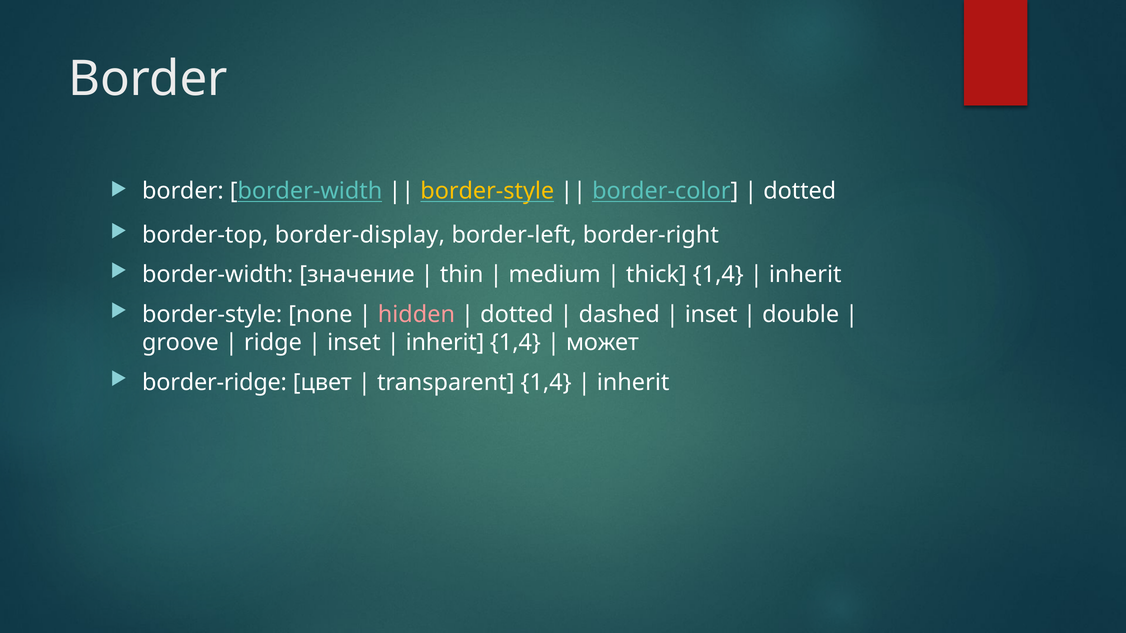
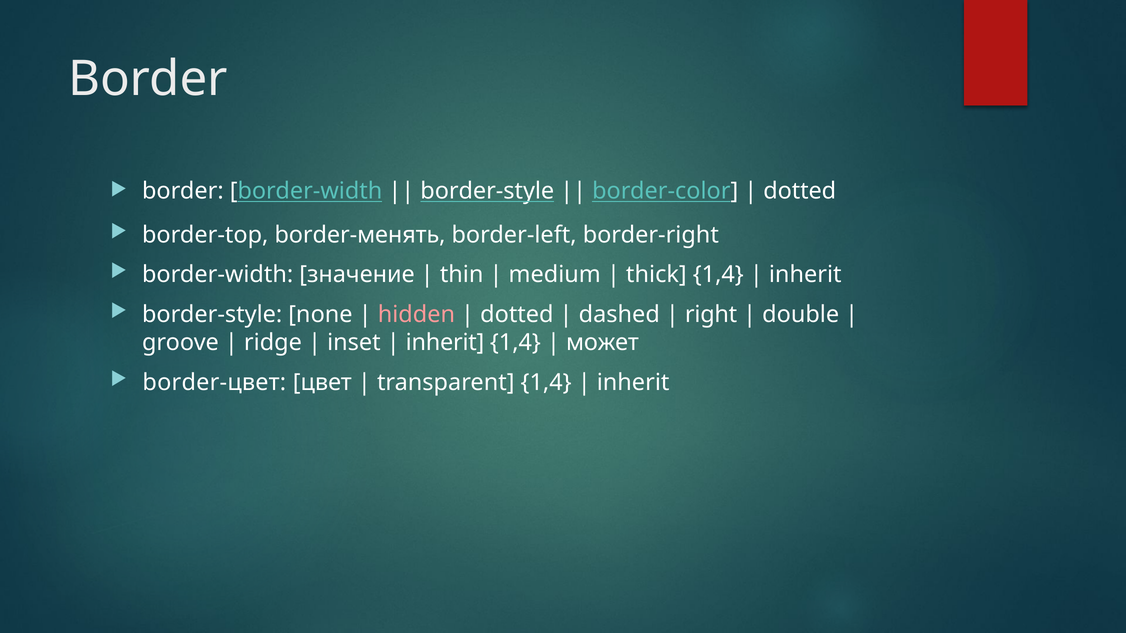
border-style at (487, 191) colour: yellow -> white
border-display: border-display -> border-менять
inset at (711, 315): inset -> right
border-ridge: border-ridge -> border-цвет
